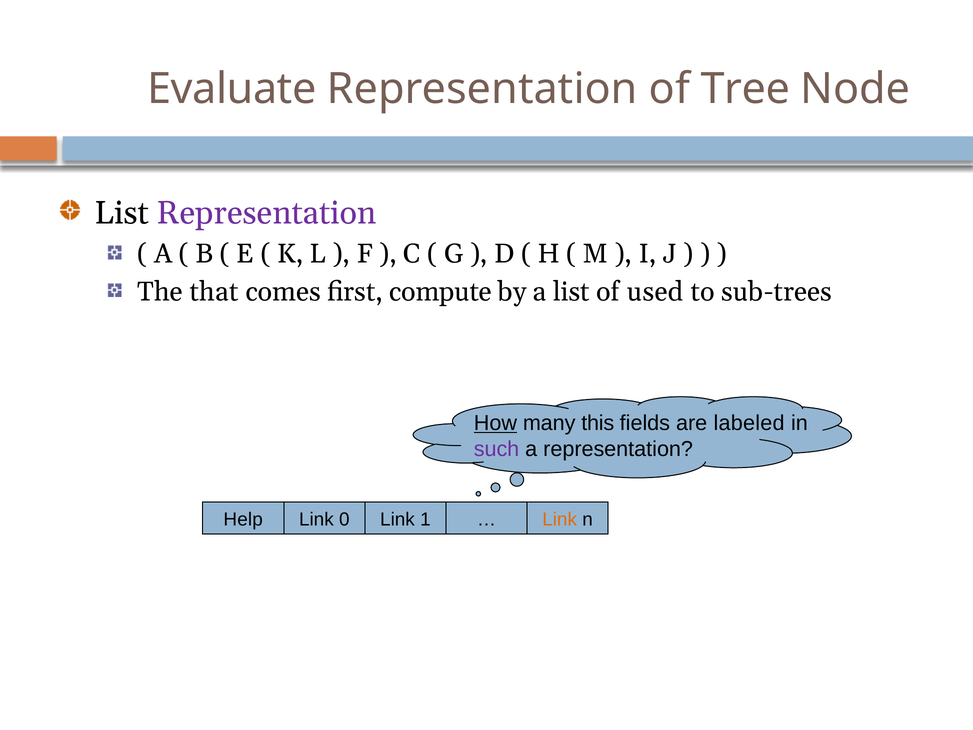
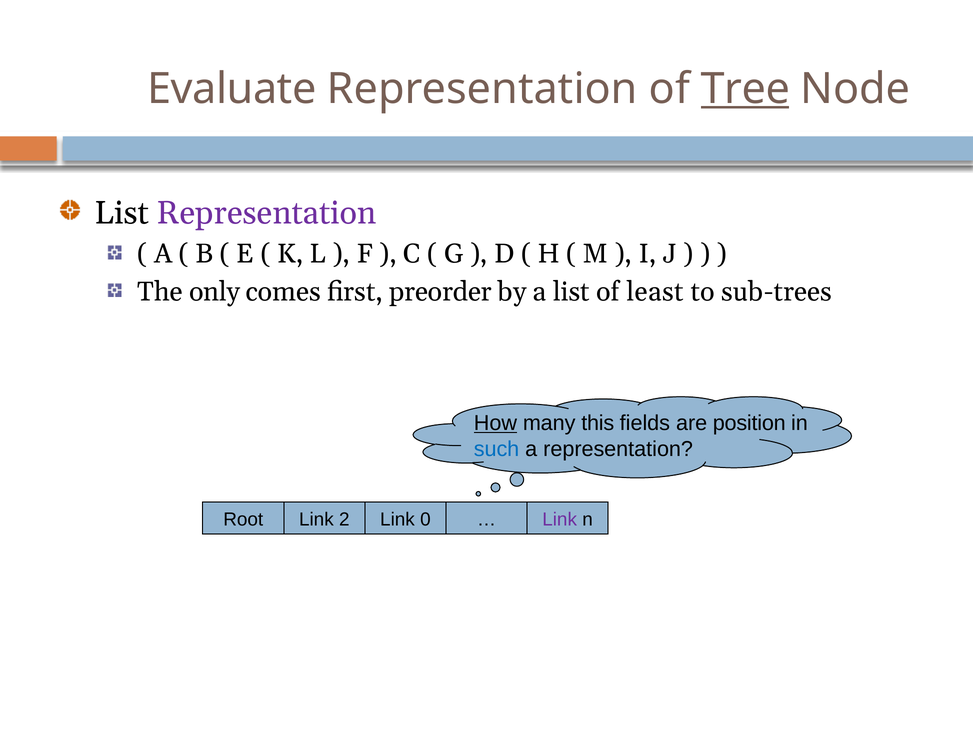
Tree underline: none -> present
that: that -> only
compute: compute -> preorder
used: used -> least
labeled: labeled -> position
such colour: purple -> blue
Help: Help -> Root
0: 0 -> 2
1: 1 -> 0
Link at (560, 519) colour: orange -> purple
